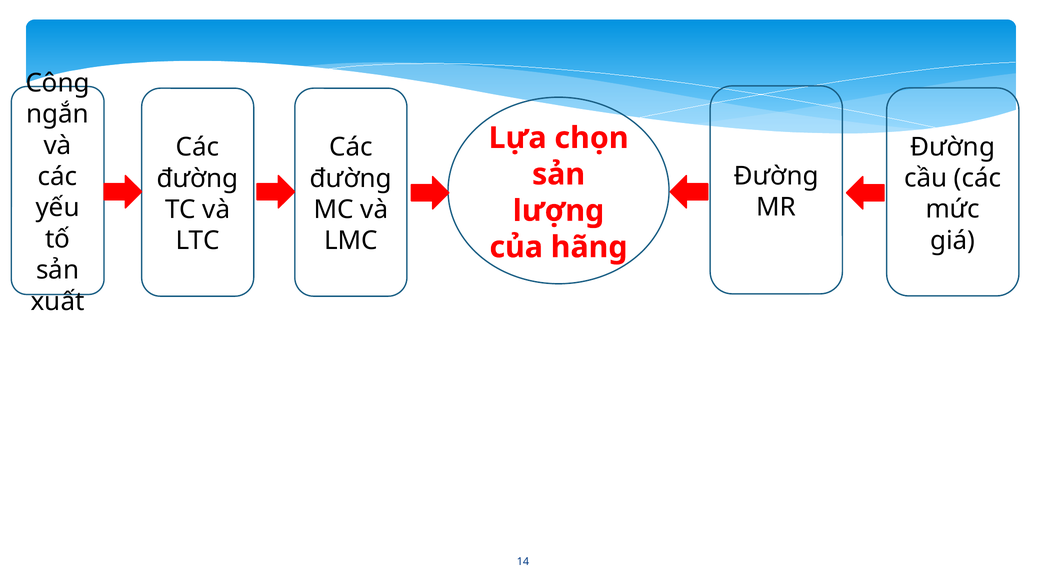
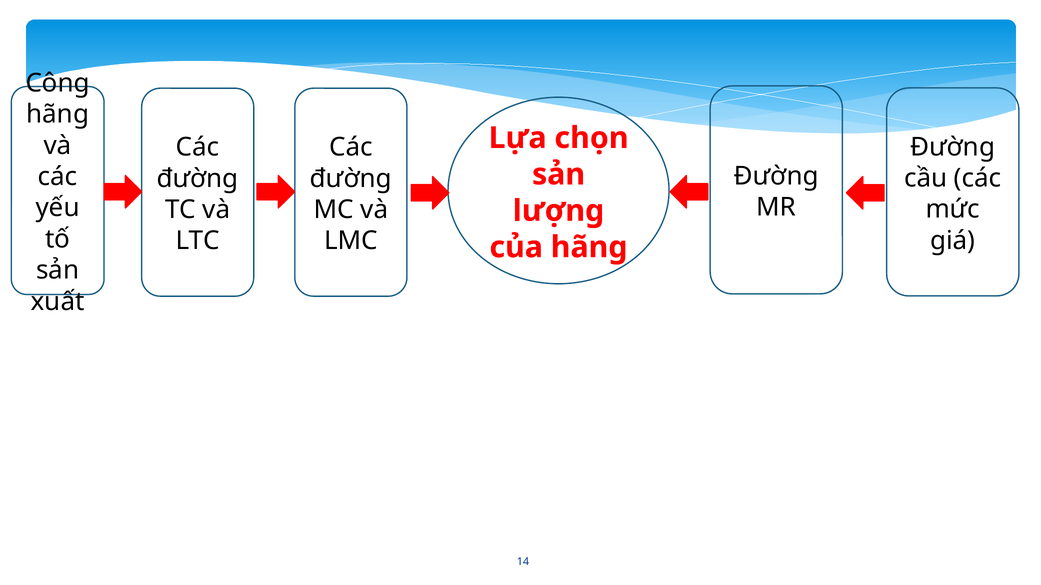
ngắn at (58, 114): ngắn -> hãng
